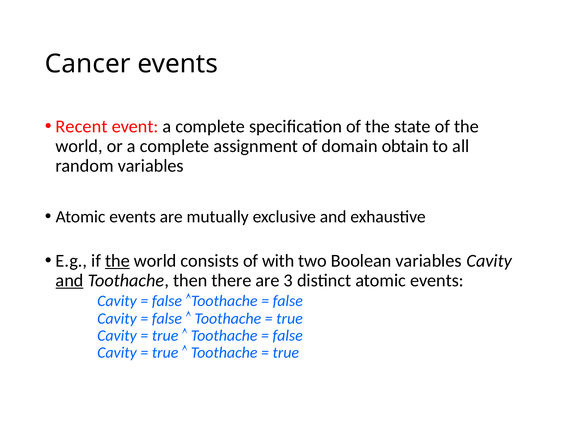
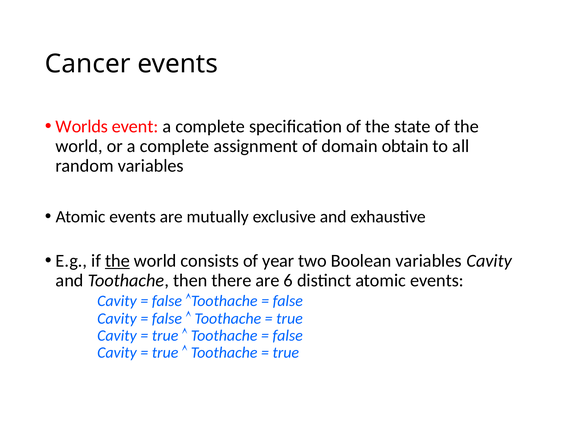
Recent: Recent -> Worlds
with: with -> year
and at (70, 281) underline: present -> none
3: 3 -> 6
